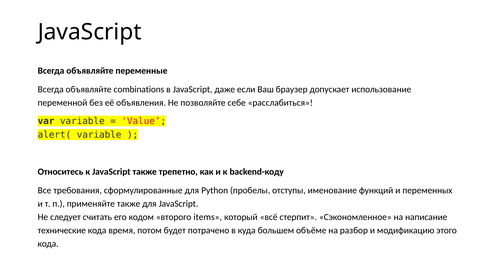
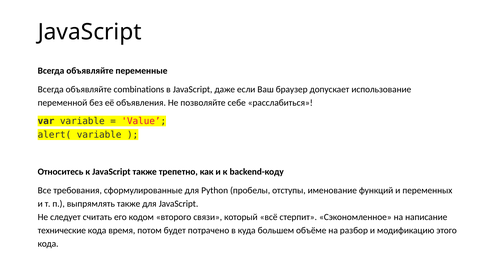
применяйте: применяйте -> выпрямлять
items: items -> связи
